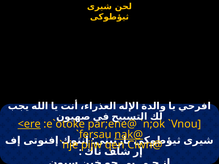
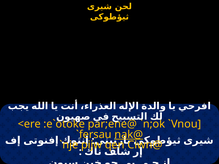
<ere underline: present -> none
